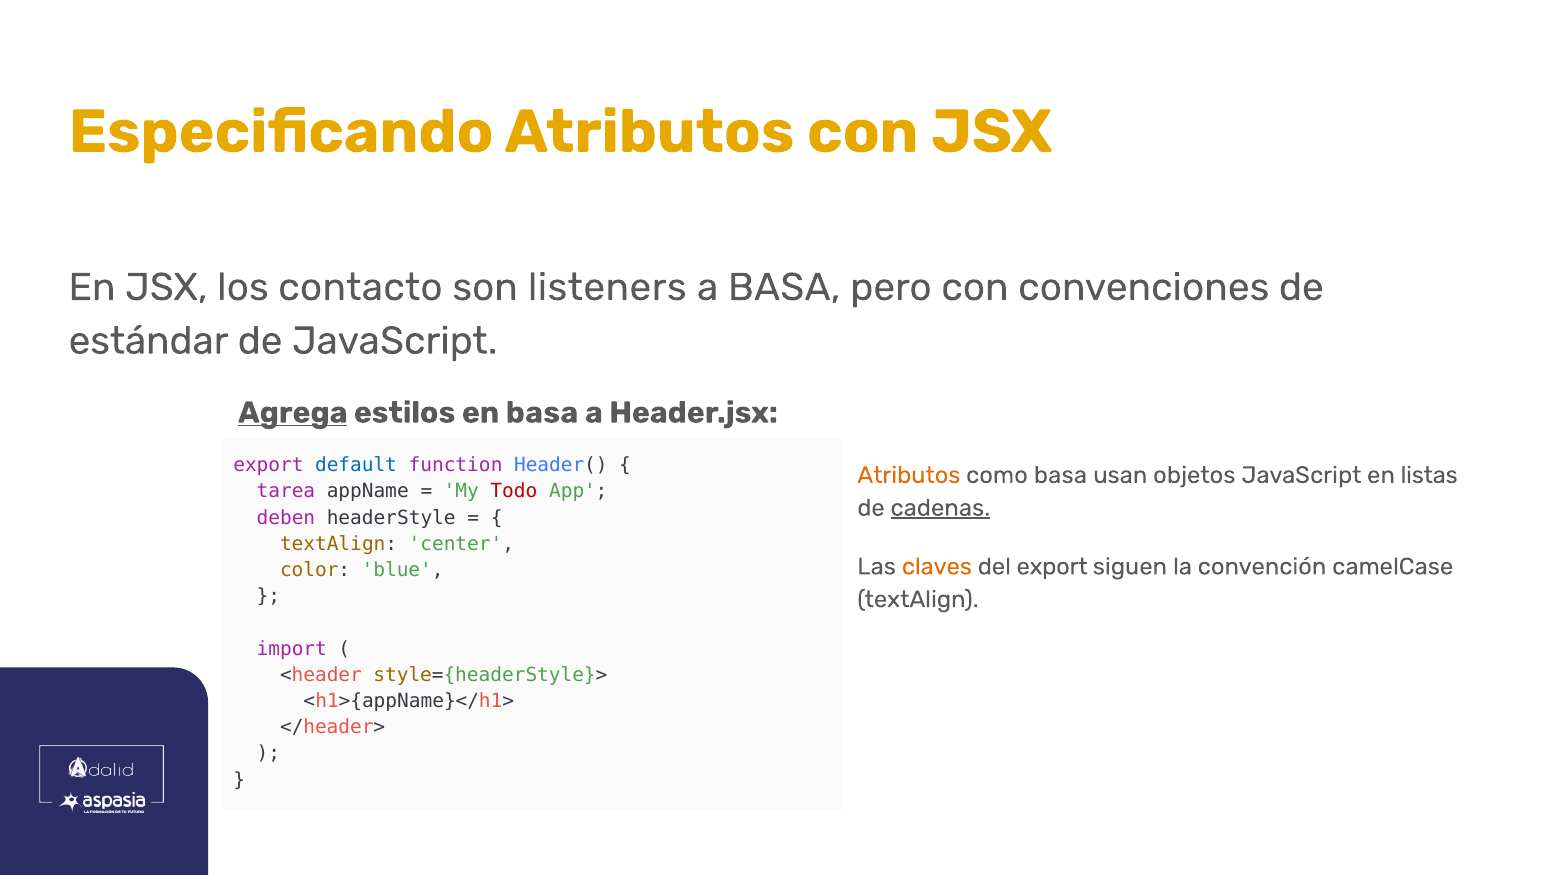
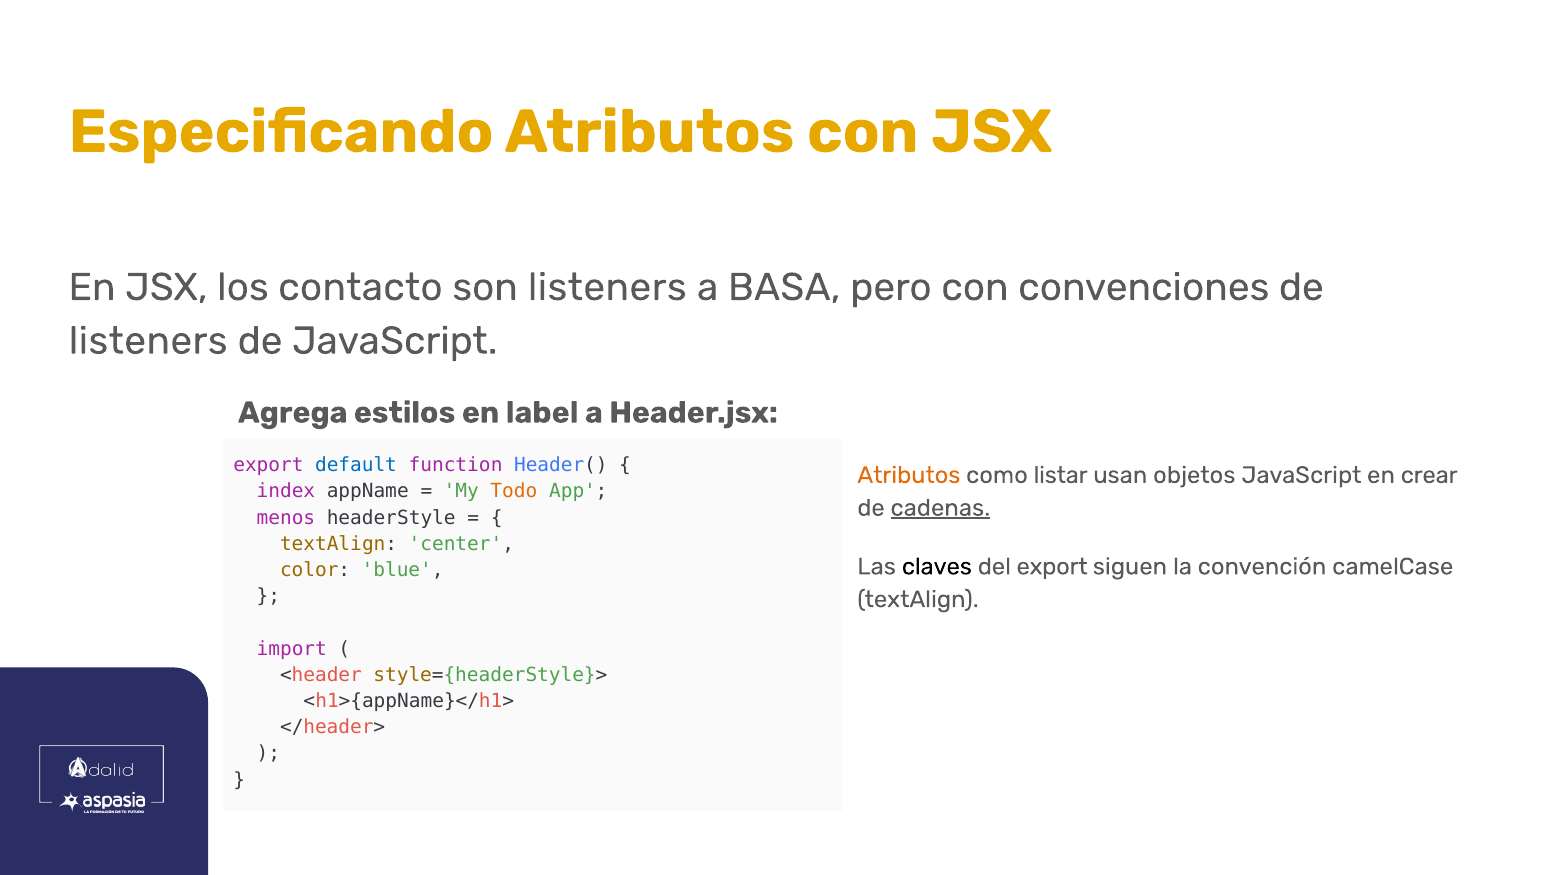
estándar at (149, 341): estándar -> listeners
Agrega underline: present -> none
en basa: basa -> label
como basa: basa -> listar
listas: listas -> crear
tarea: tarea -> index
Todo colour: red -> orange
deben: deben -> menos
claves colour: orange -> black
